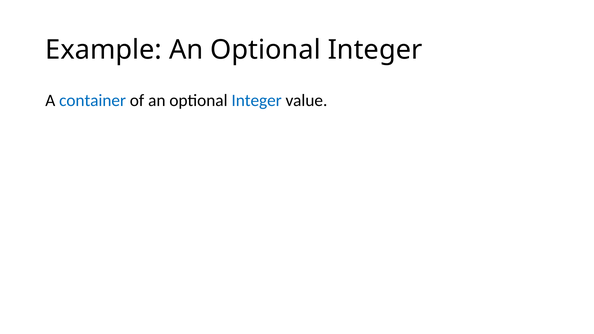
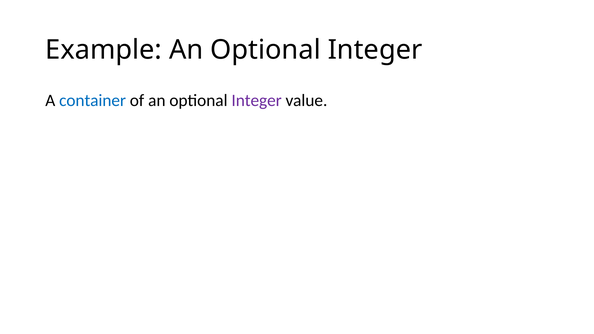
Integer at (257, 100) colour: blue -> purple
